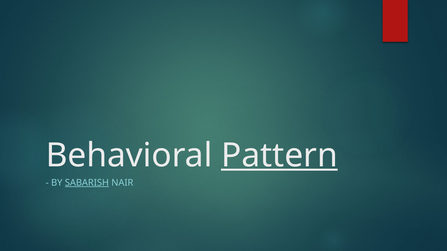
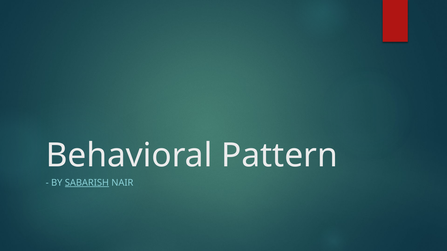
Pattern underline: present -> none
